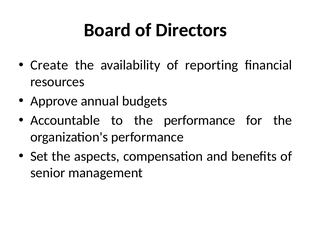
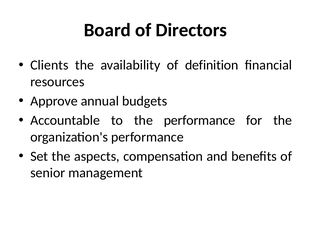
Create: Create -> Clients
reporting: reporting -> definition
